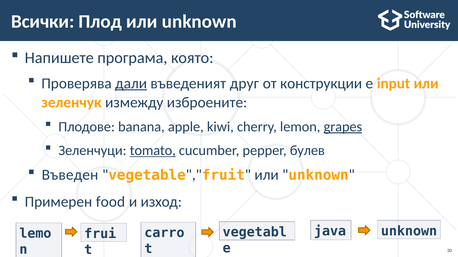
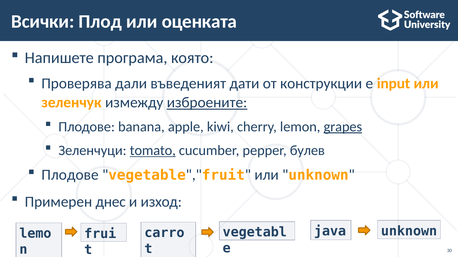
Плод или unknown: unknown -> оценката
дали underline: present -> none
друг: друг -> дати
изброените underline: none -> present
Въведен at (70, 175): Въведен -> Плодове
food: food -> днес
